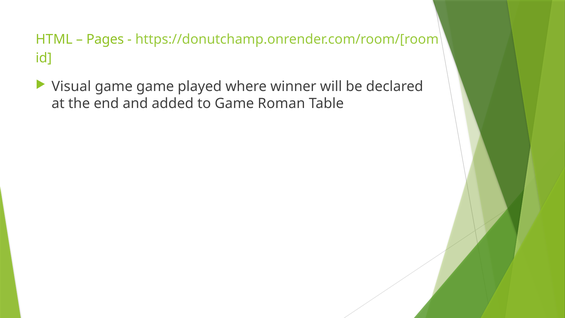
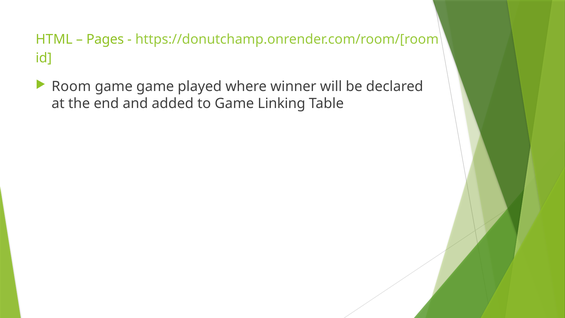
Visual: Visual -> Room
Roman: Roman -> Linking
